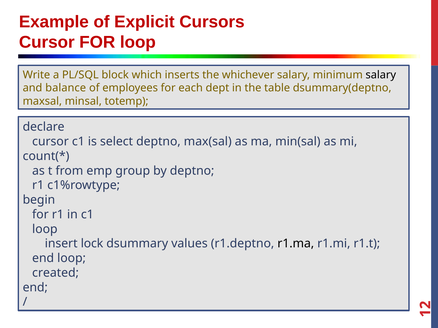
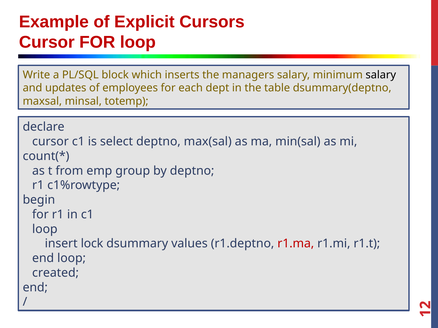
whichever: whichever -> managers
balance: balance -> updates
r1.ma colour: black -> red
